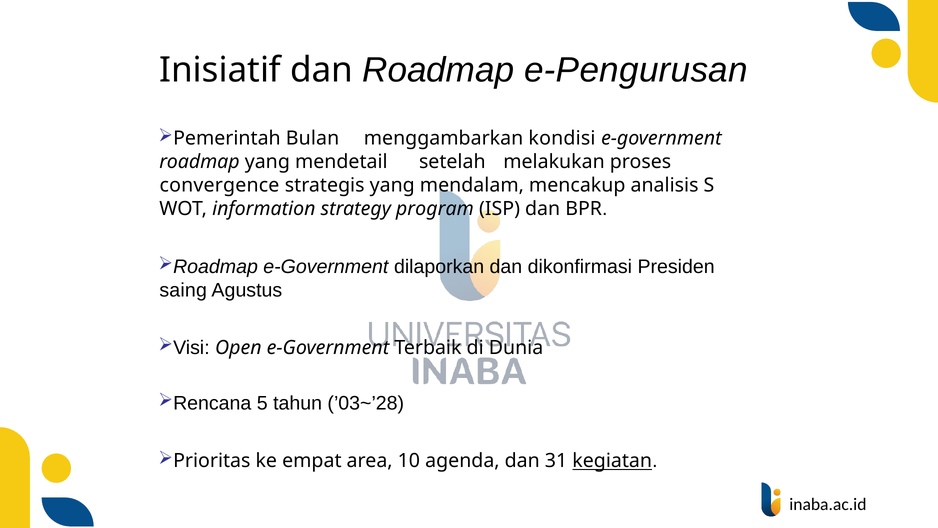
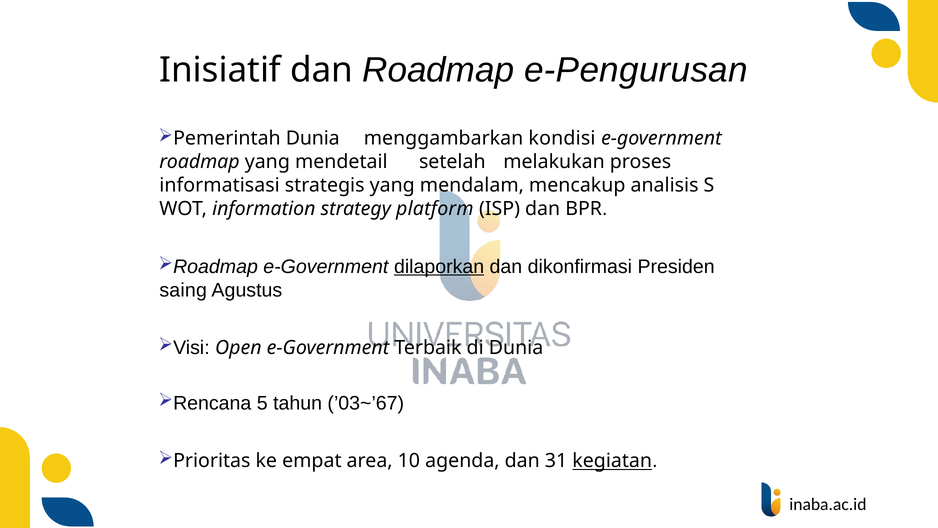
Pemerintah Bulan: Bulan -> Dunia
convergence: convergence -> informatisasi
program: program -> platform
dilaporkan underline: none -> present
’03~’28: ’03~’28 -> ’03~’67
